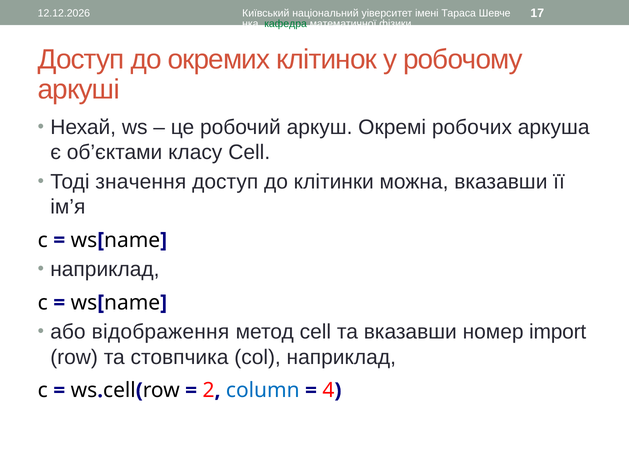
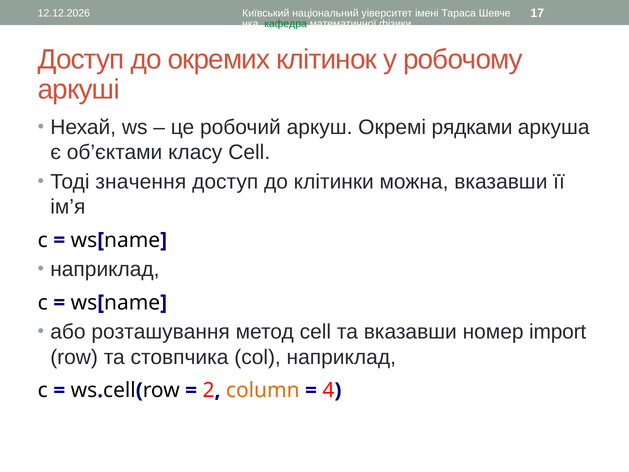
робочих: робочих -> рядками
відображення: відображення -> розташування
column colour: blue -> orange
